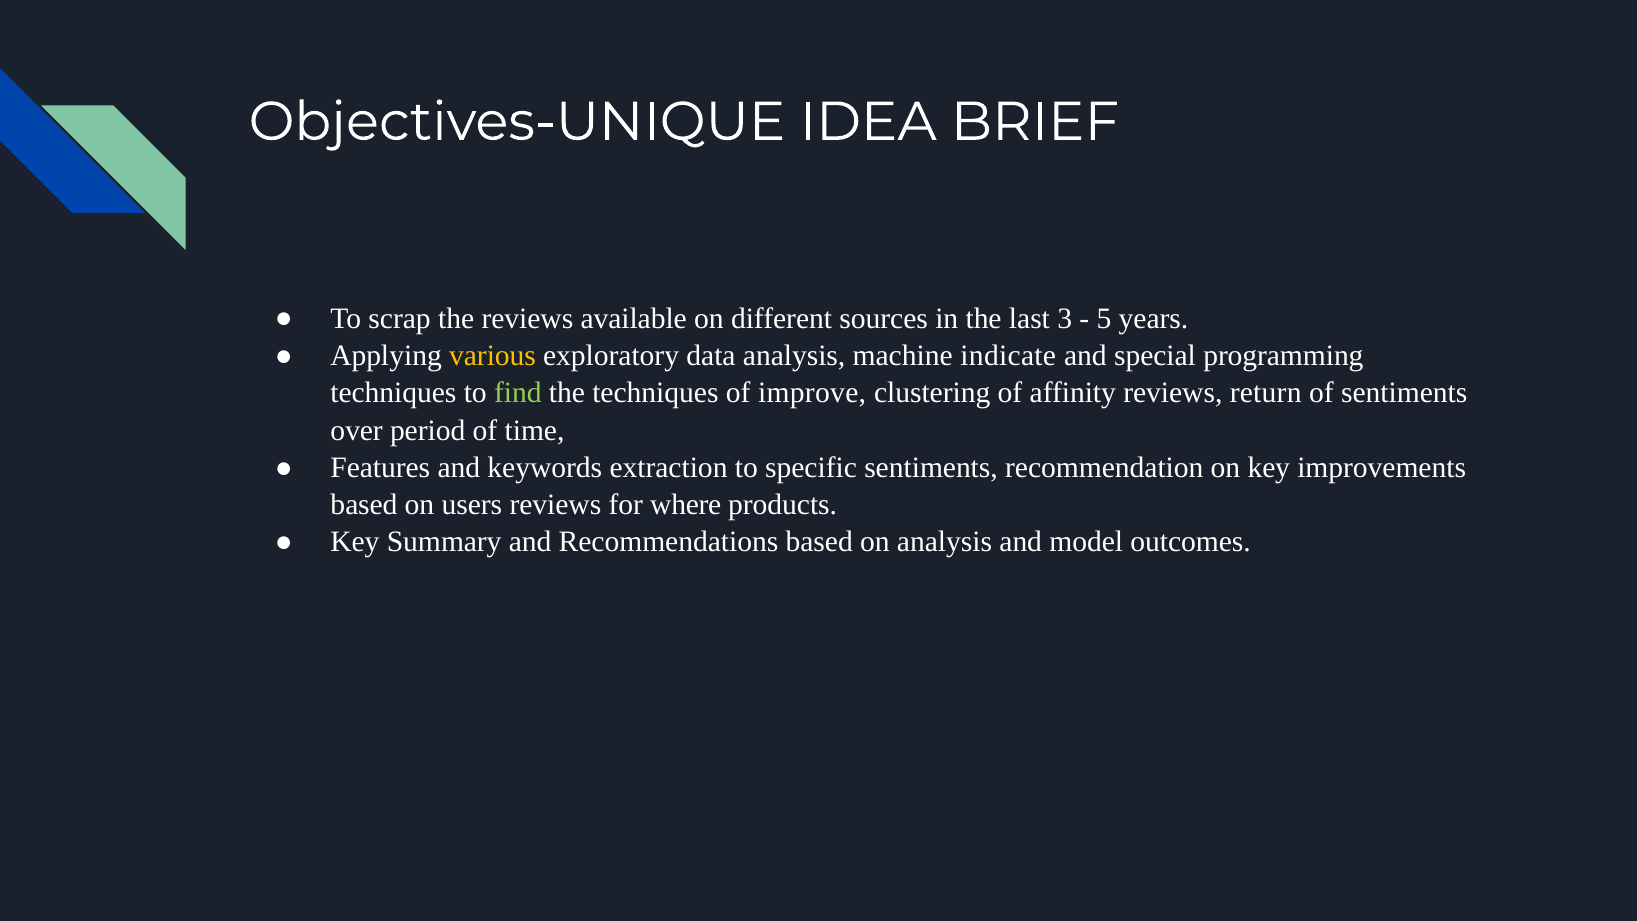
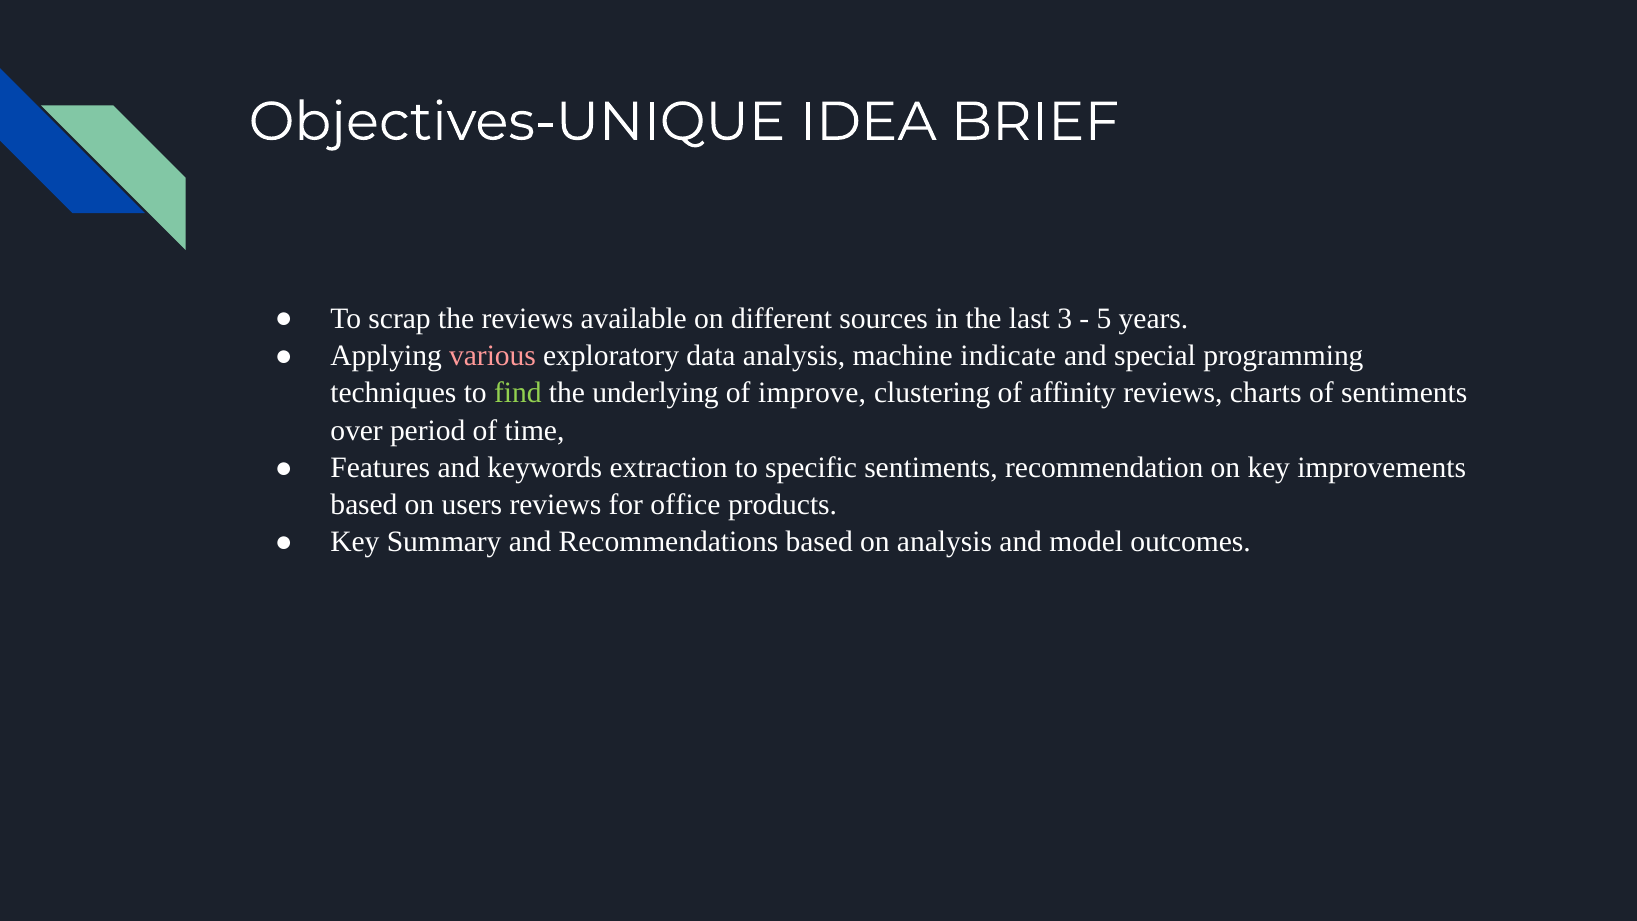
various colour: yellow -> pink
the techniques: techniques -> underlying
return: return -> charts
where: where -> office
